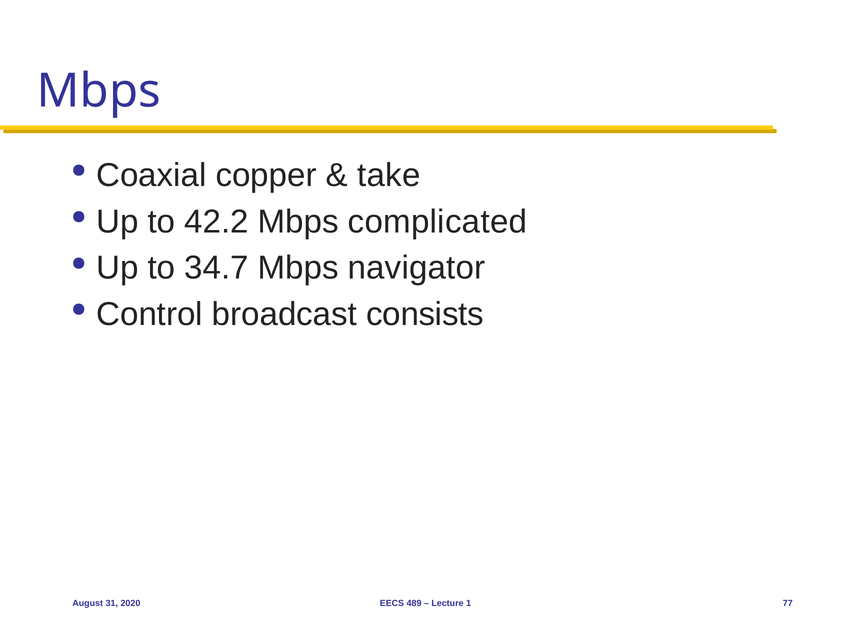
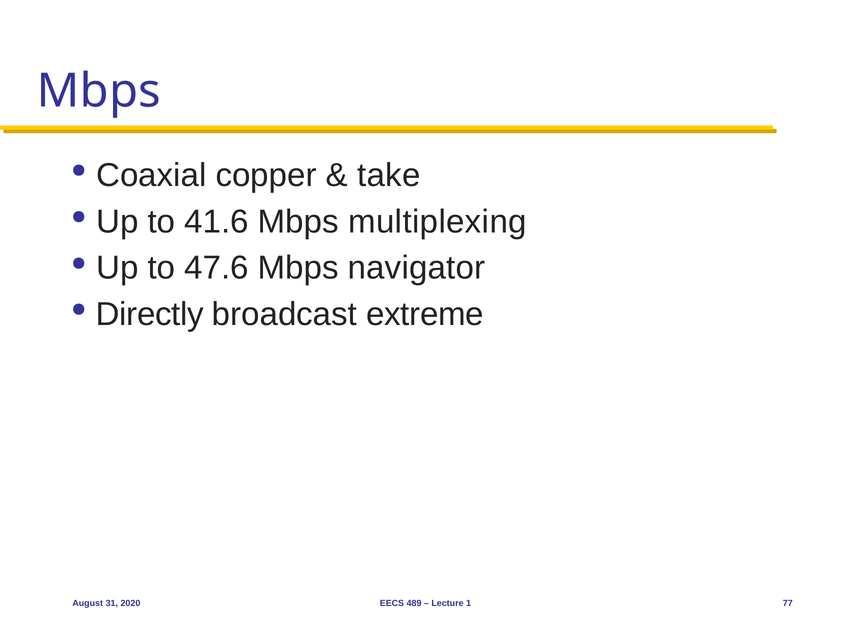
42.2: 42.2 -> 41.6
complicated: complicated -> multiplexing
34.7: 34.7 -> 47.6
Control: Control -> Directly
consists: consists -> extreme
